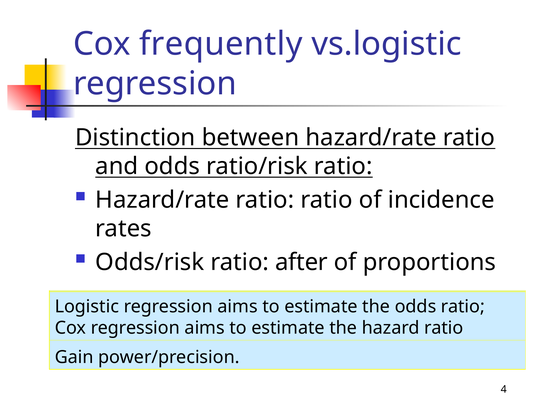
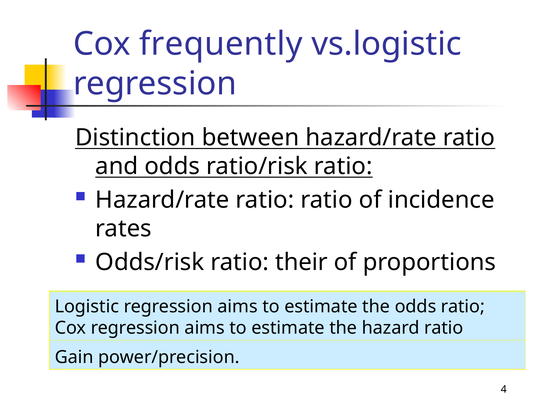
after: after -> their
